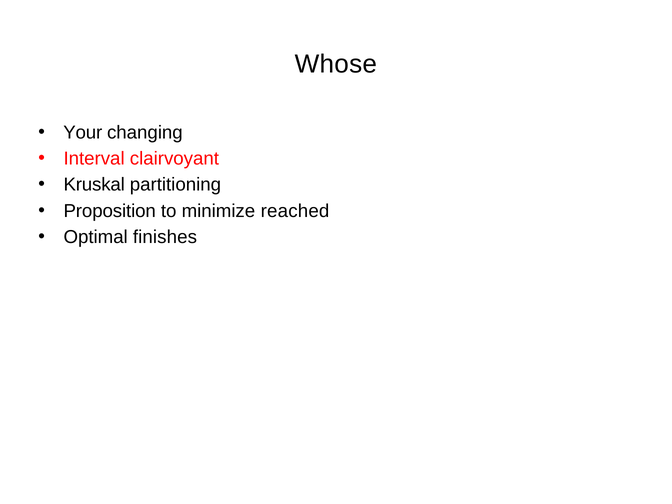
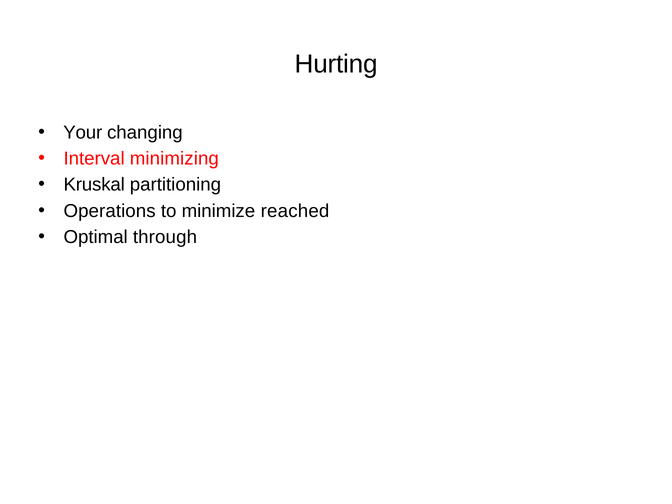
Whose: Whose -> Hurting
clairvoyant: clairvoyant -> minimizing
Proposition: Proposition -> Operations
finishes: finishes -> through
